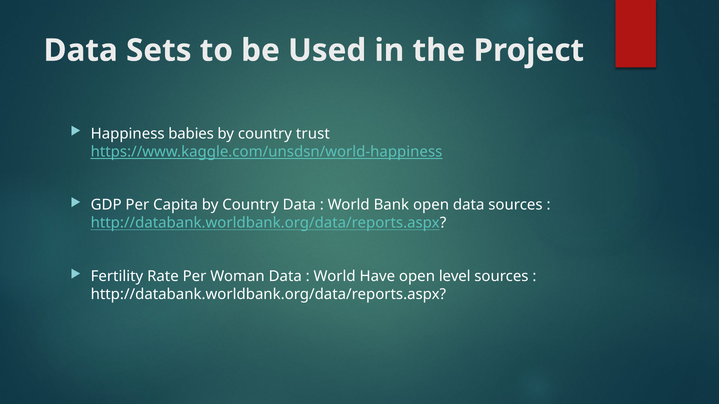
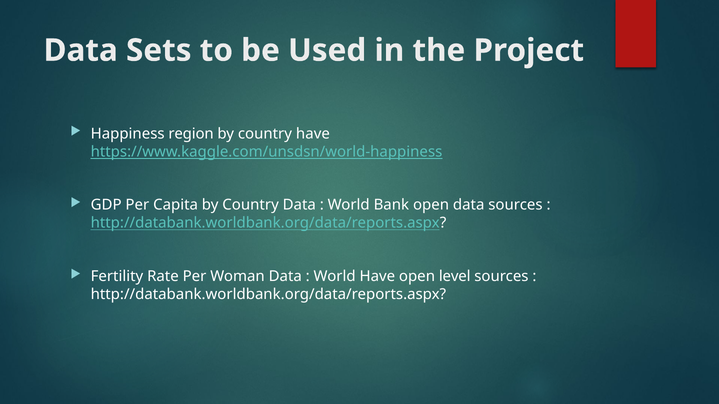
babies: babies -> region
country trust: trust -> have
